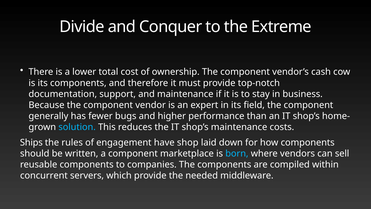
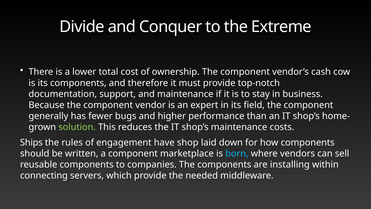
solution colour: light blue -> light green
compiled: compiled -> installing
concurrent: concurrent -> connecting
